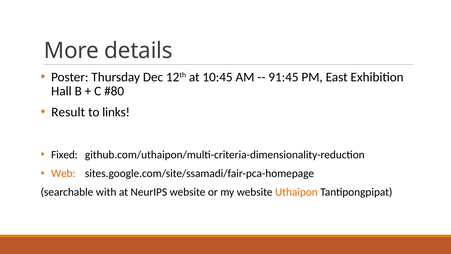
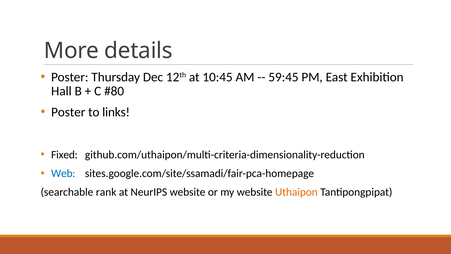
91:45: 91:45 -> 59:45
Result at (68, 112): Result -> Poster
Web colour: orange -> blue
with: with -> rank
